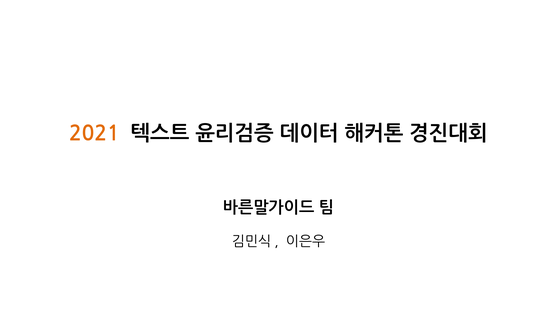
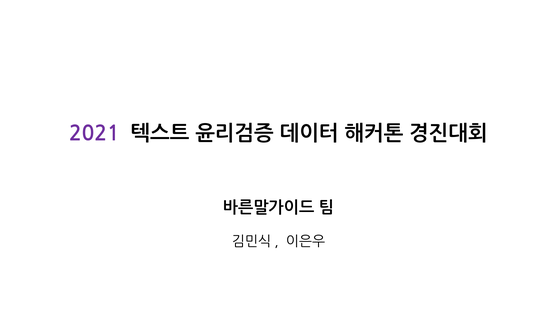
2021 colour: orange -> purple
